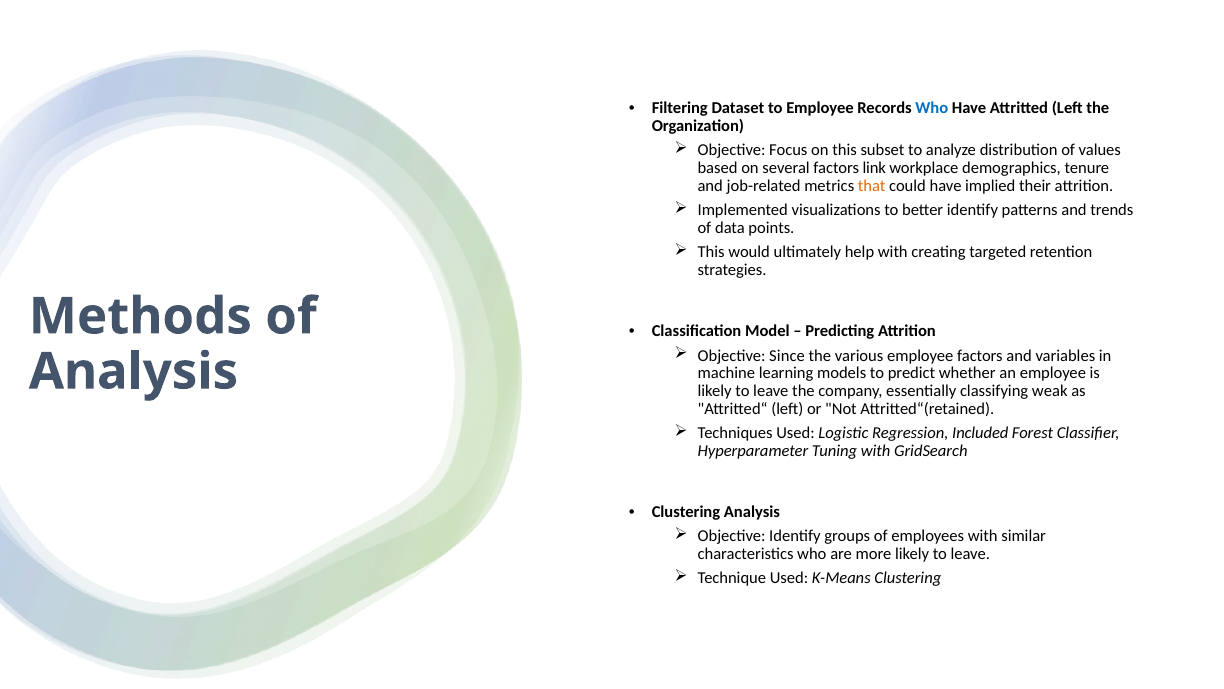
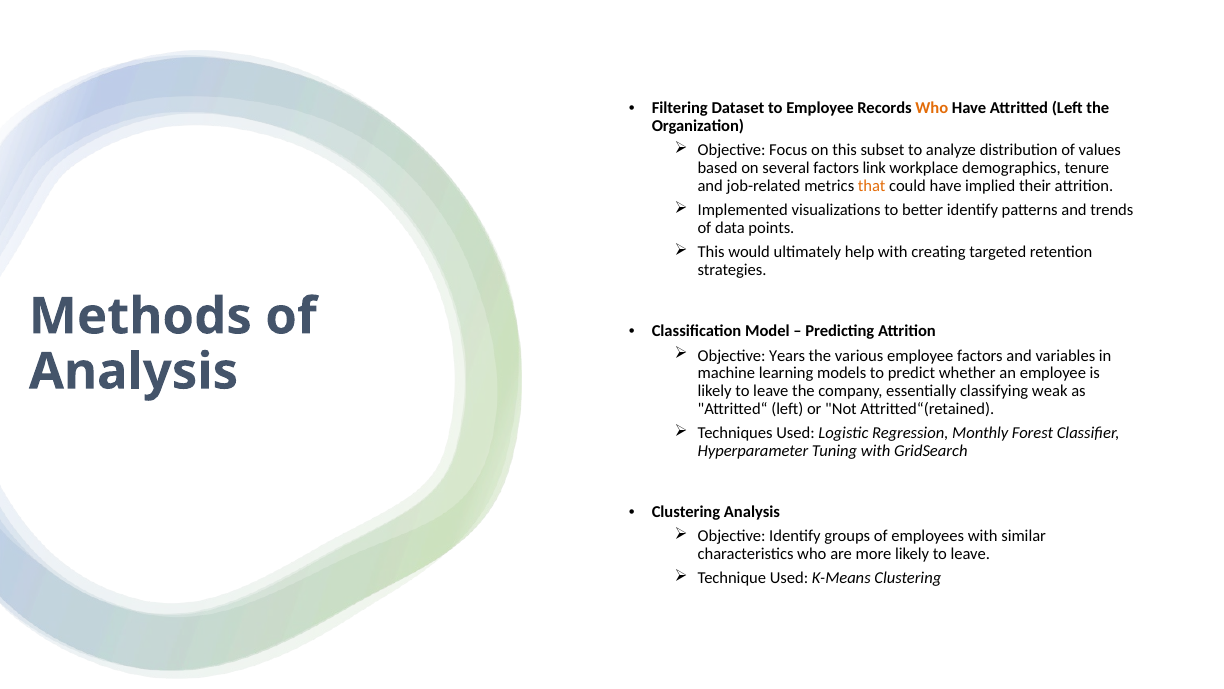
Who at (932, 108) colour: blue -> orange
Since: Since -> Years
Included: Included -> Monthly
